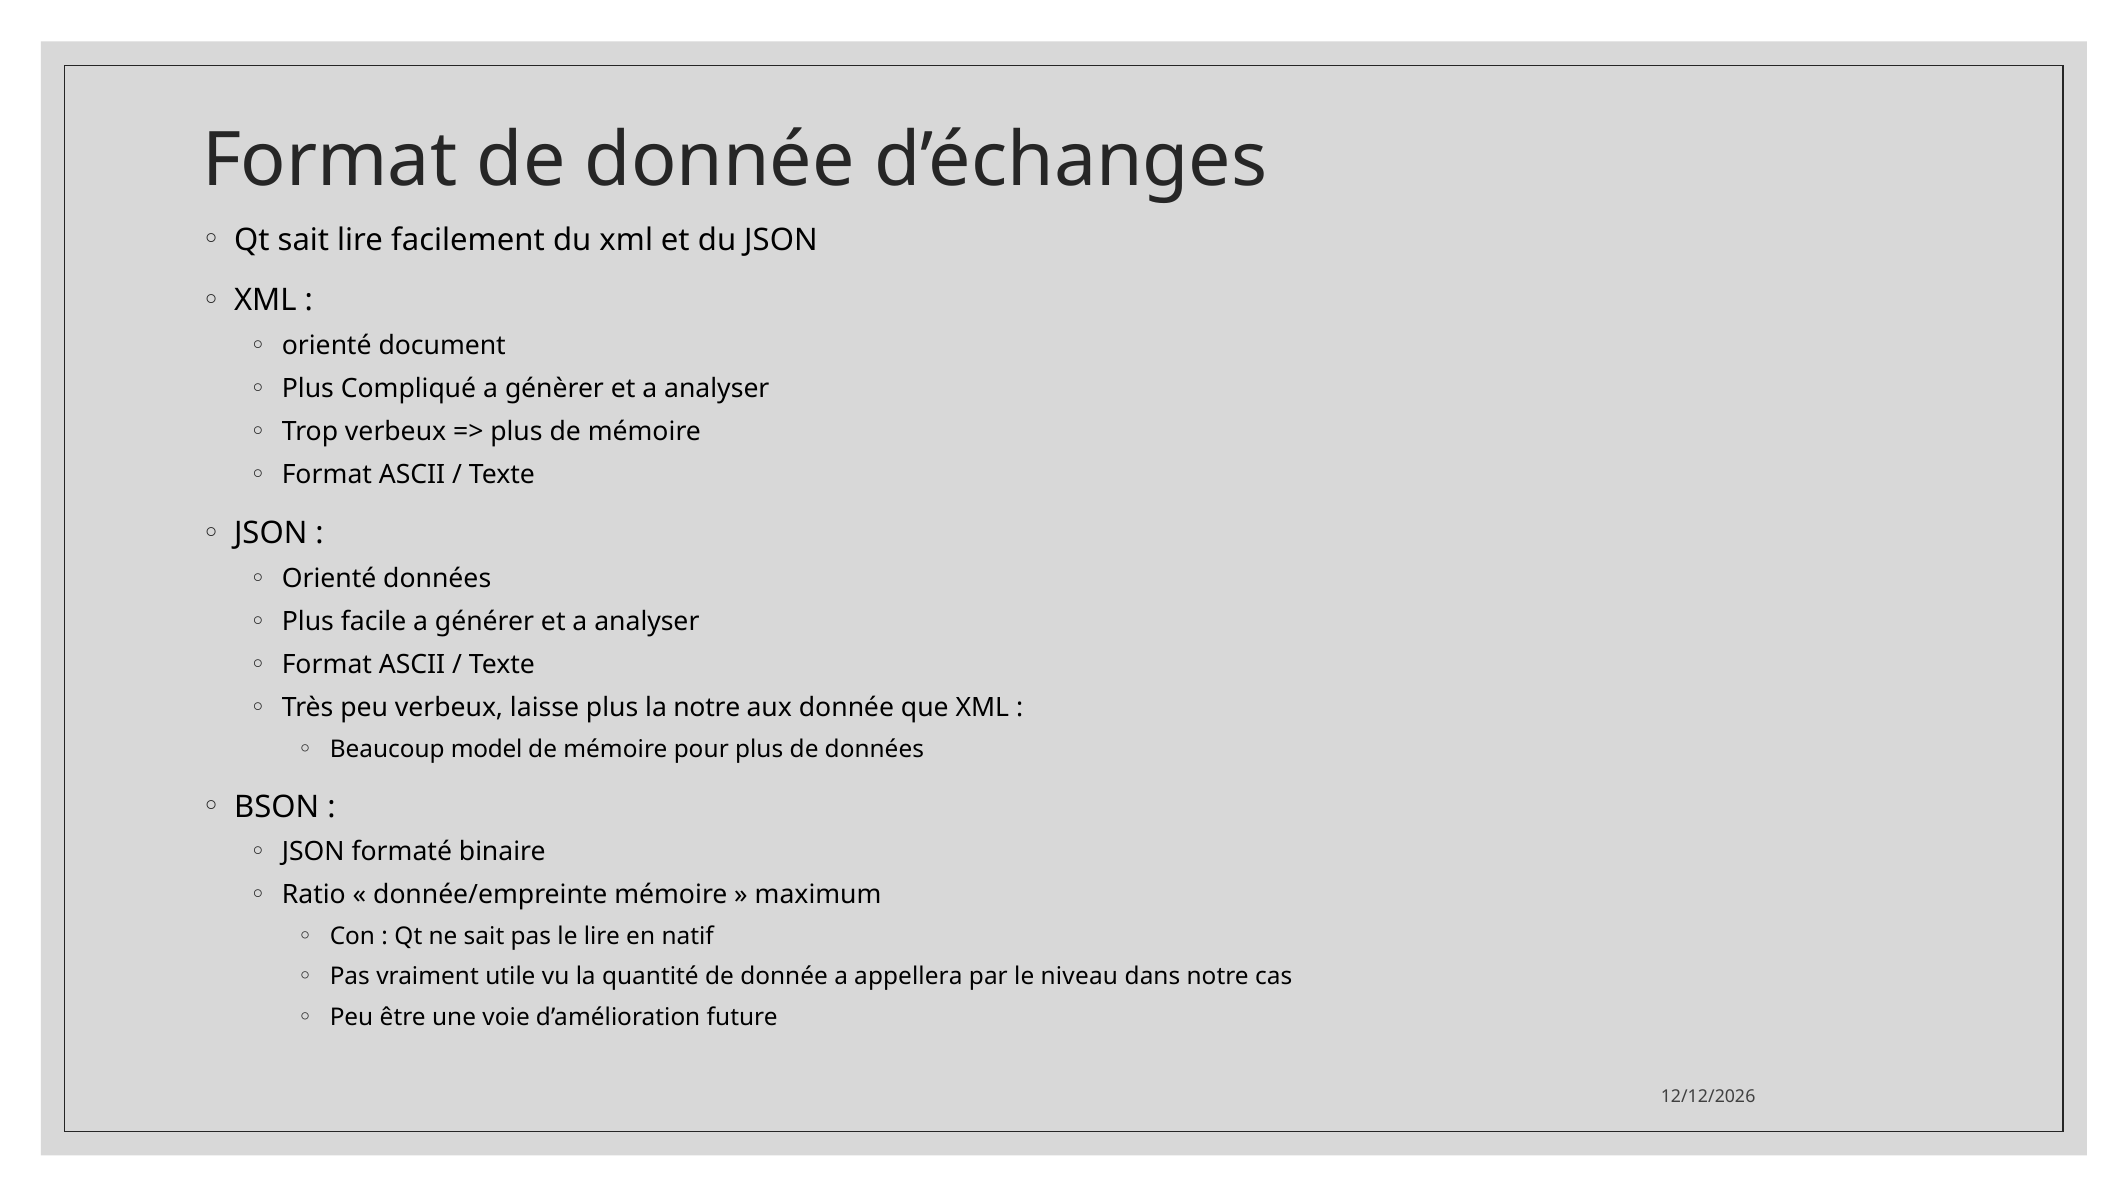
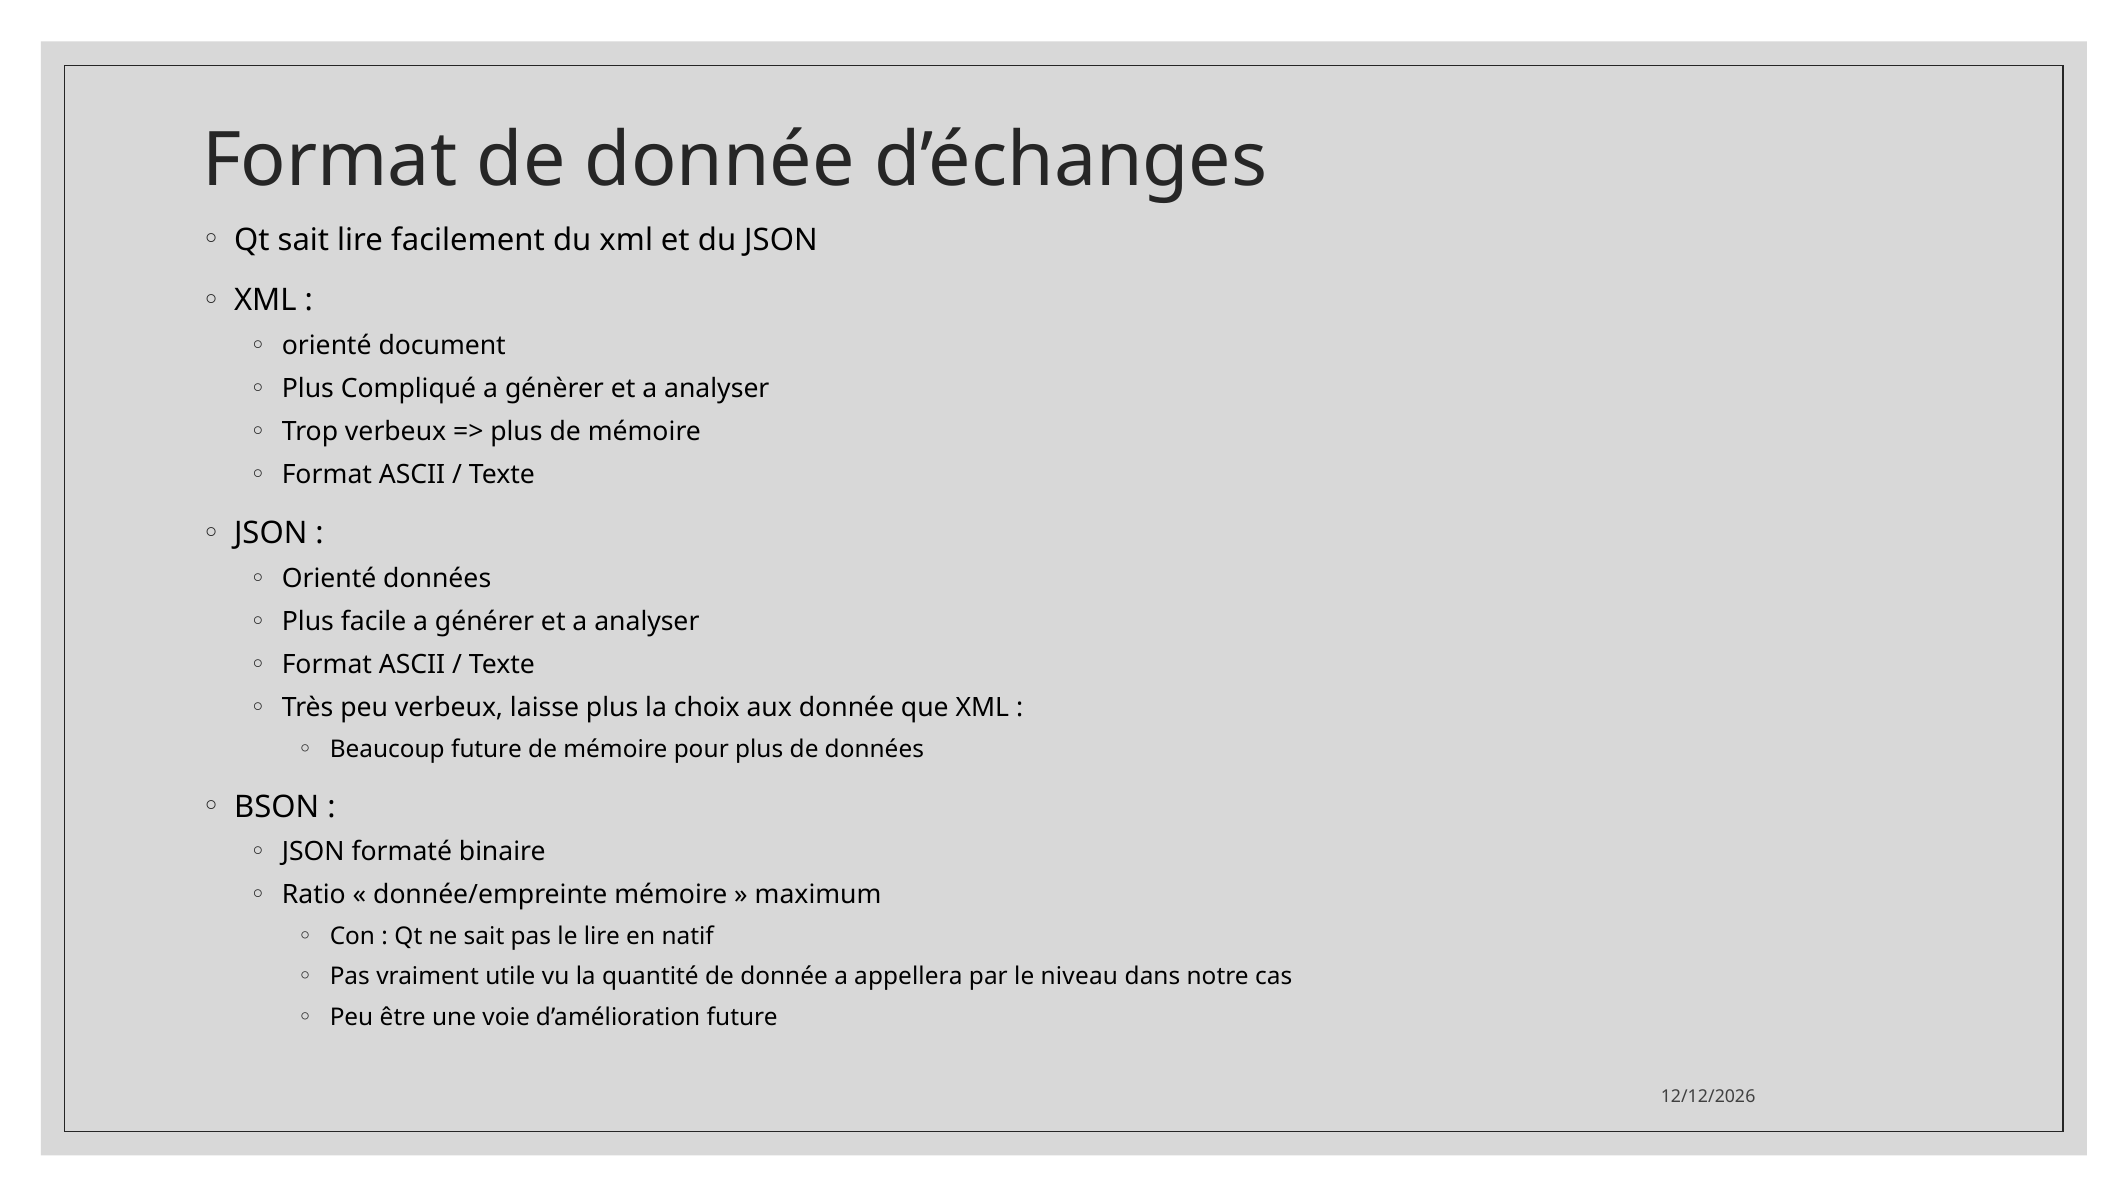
la notre: notre -> choix
Beaucoup model: model -> future
